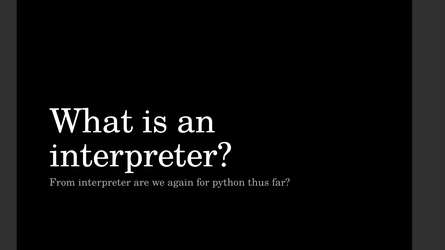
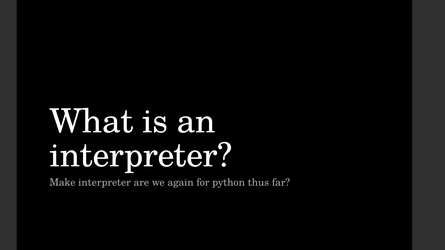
From: From -> Make
